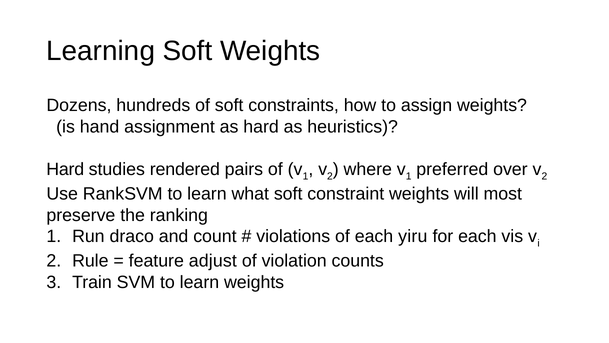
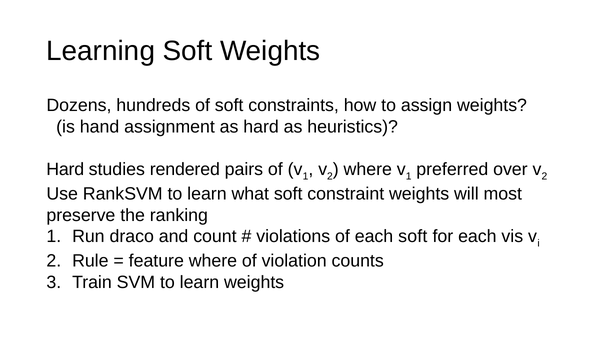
each yiru: yiru -> soft
feature adjust: adjust -> where
